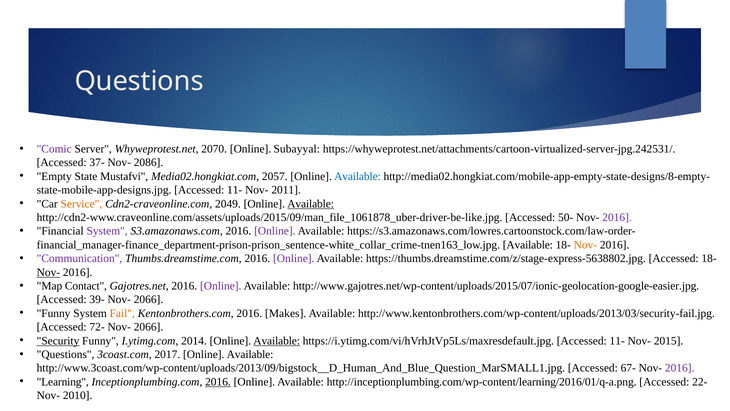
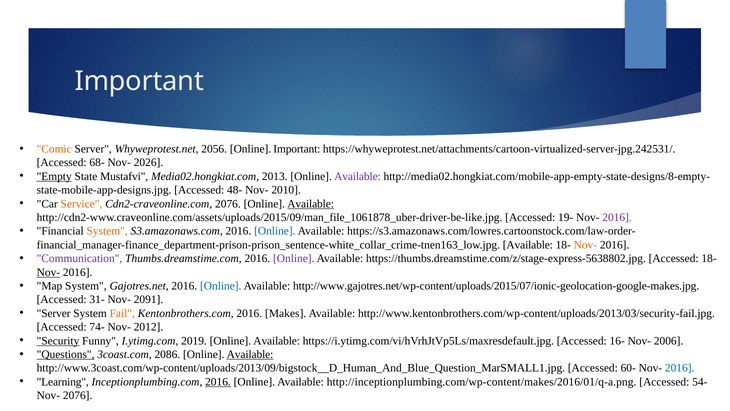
Questions at (139, 81): Questions -> Important
Comic colour: purple -> orange
2070: 2070 -> 2056
Online Subayyal: Subayyal -> Important
37-: 37- -> 68-
2086: 2086 -> 2026
Empty underline: none -> present
2057: 2057 -> 2013
Available at (357, 176) colour: blue -> purple
11- at (235, 190): 11- -> 48-
2011: 2011 -> 2010
Cdn2-craveonline.com 2049: 2049 -> 2076
50-: 50- -> 19-
System at (107, 231) colour: purple -> orange
Online at (275, 231) colour: purple -> blue
Map Contact: Contact -> System
Online at (221, 286) colour: purple -> blue
http://www.gajotres.net/wp-content/uploads/2015/07/ionic-geolocation-google-easier.jpg: http://www.gajotres.net/wp-content/uploads/2015/07/ionic-geolocation-google-easier.jpg -> http://www.gajotres.net/wp-content/uploads/2015/07/ionic-geolocation-google-makes.jpg
39-: 39- -> 31-
2066 at (149, 299): 2066 -> 2091
Funny at (54, 313): Funny -> Server
72-: 72- -> 74-
2066 at (149, 327): 2066 -> 2012
2014: 2014 -> 2019
Available at (277, 340) underline: present -> none
https://i.ytimg.com/vi/hVrhJtVp5Ls/maxresdefault.jpg Accessed 11-: 11- -> 16-
2015: 2015 -> 2006
Questions at (66, 354) underline: none -> present
2017: 2017 -> 2086
Available at (250, 354) underline: none -> present
67-: 67- -> 60-
2016 at (680, 368) colour: purple -> blue
http://inceptionplumbing.com/wp-content/learning/2016/01/q-a.png: http://inceptionplumbing.com/wp-content/learning/2016/01/q-a.png -> http://inceptionplumbing.com/wp-content/makes/2016/01/q-a.png
22-: 22- -> 54-
Nov- 2010: 2010 -> 2076
